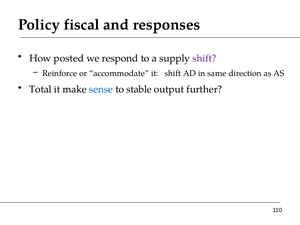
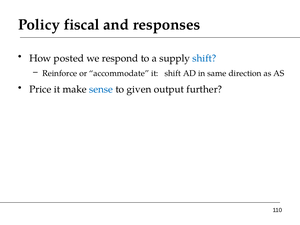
shift at (204, 58) colour: purple -> blue
Total: Total -> Price
stable: stable -> given
